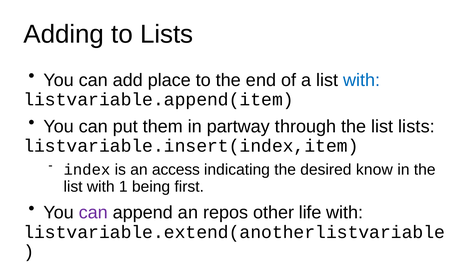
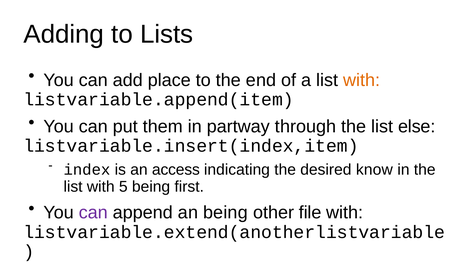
with at (362, 80) colour: blue -> orange
list lists: lists -> else
1: 1 -> 5
an repos: repos -> being
life: life -> file
